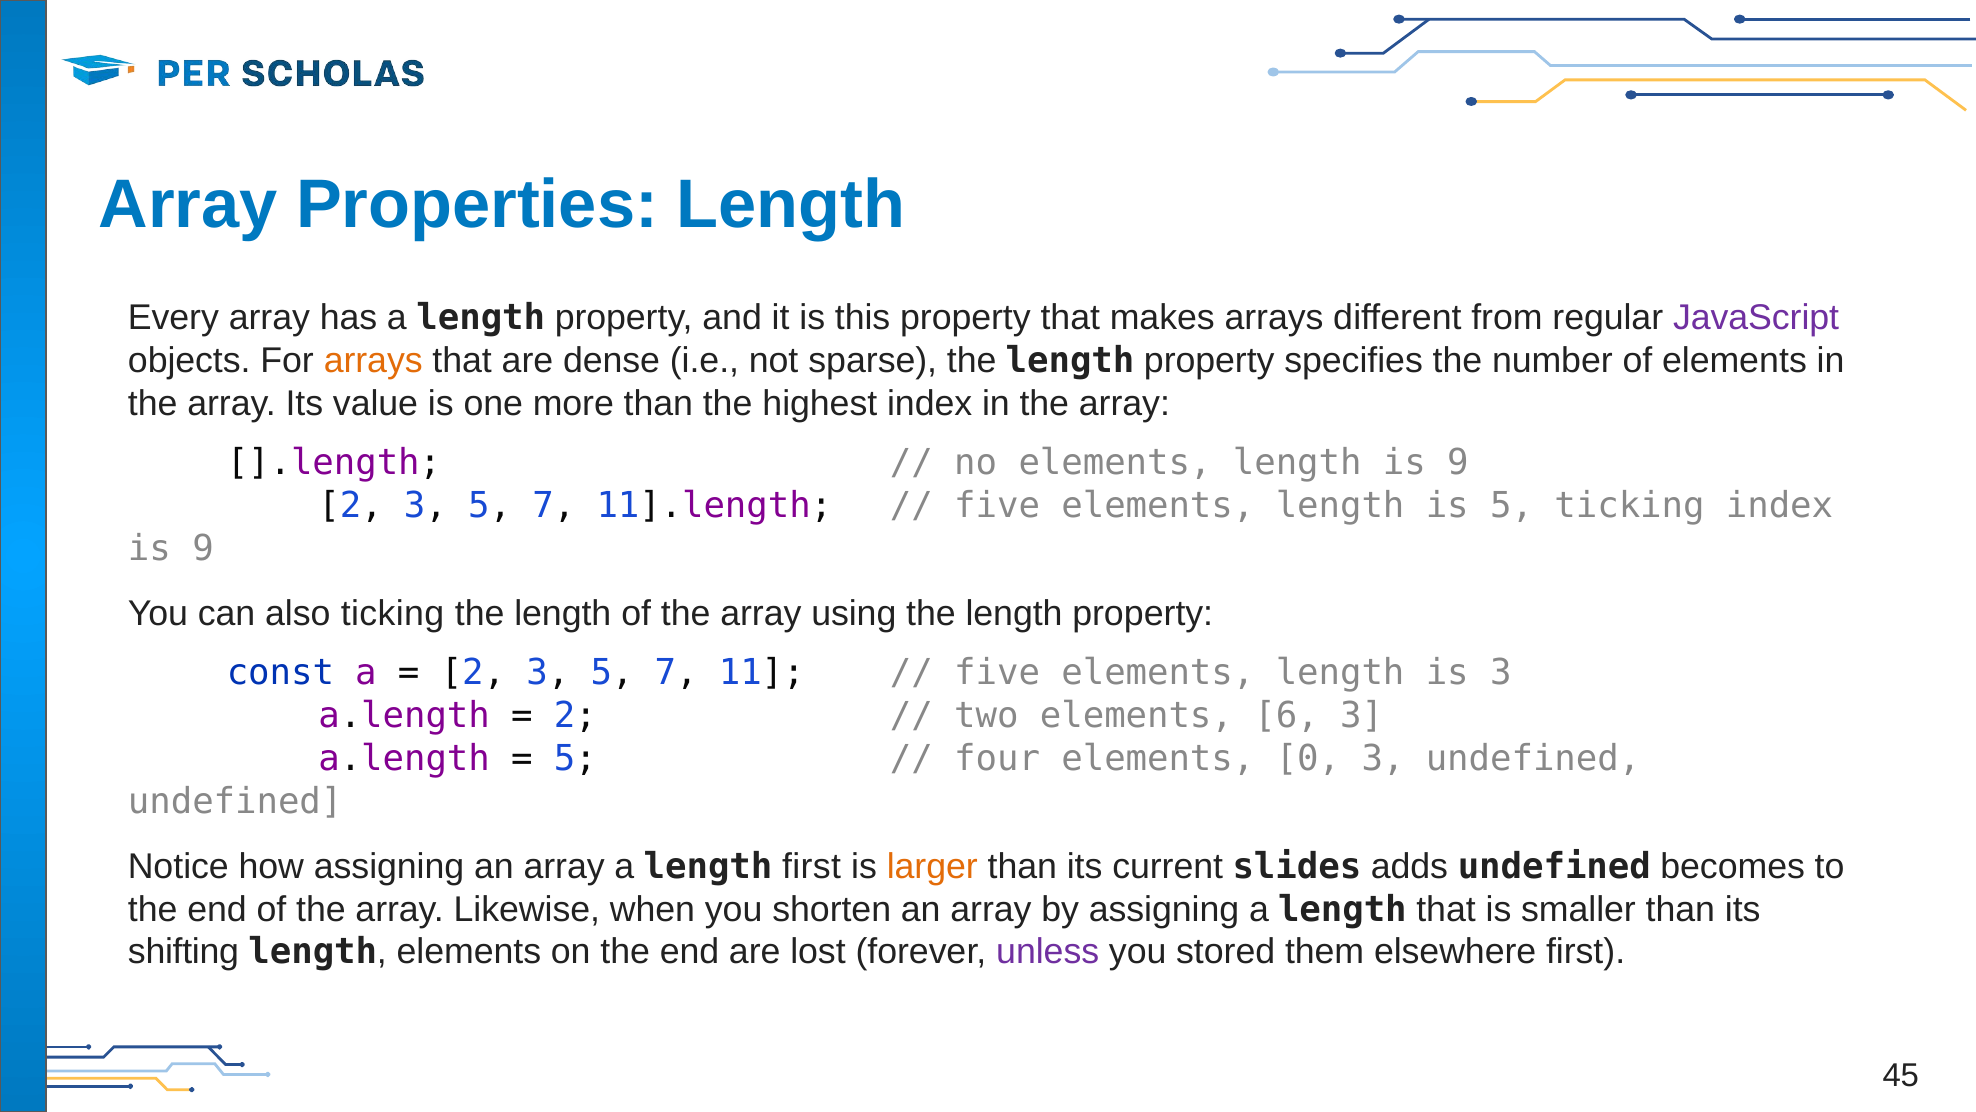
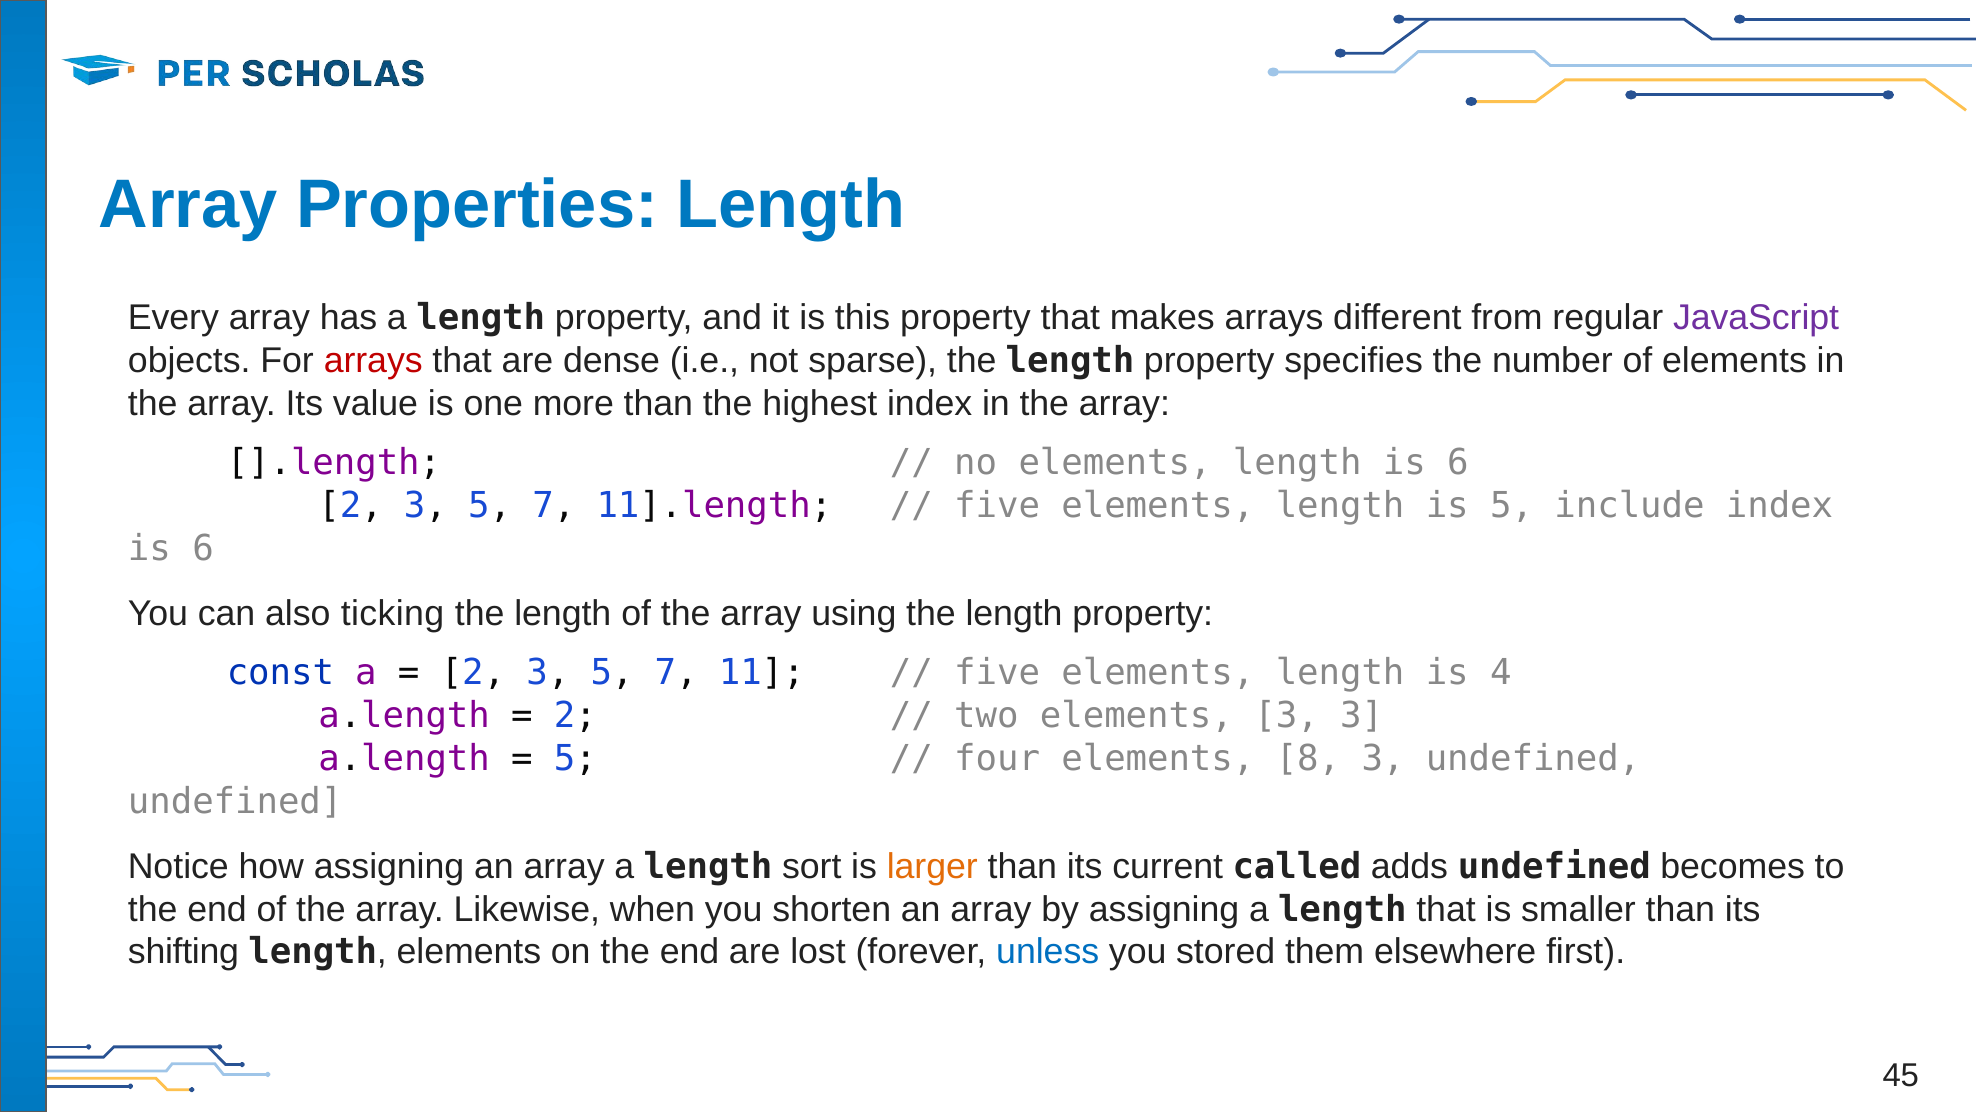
arrays at (373, 360) colour: orange -> red
length is 9: 9 -> 6
5 ticking: ticking -> include
9 at (203, 548): 9 -> 6
is 3: 3 -> 4
elements 6: 6 -> 3
0: 0 -> 8
length first: first -> sort
slides: slides -> called
unless colour: purple -> blue
